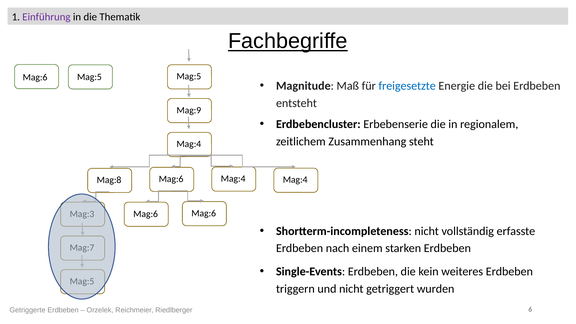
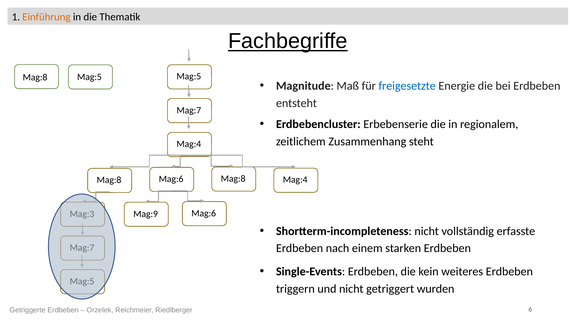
Einführung colour: purple -> orange
Mag:6 at (35, 77): Mag:6 -> Mag:8
Mag:9 at (189, 110): Mag:9 -> Mag:7
Mag:6 Mag:4: Mag:4 -> Mag:8
Mag:6 at (146, 214): Mag:6 -> Mag:9
